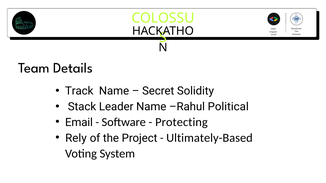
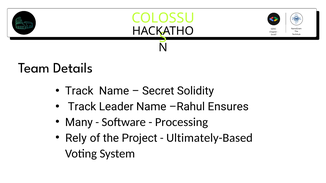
Stack at (82, 107): Stack -> Track
Political: Political -> Ensures
Email: Email -> Many
Protecting: Protecting -> Processing
